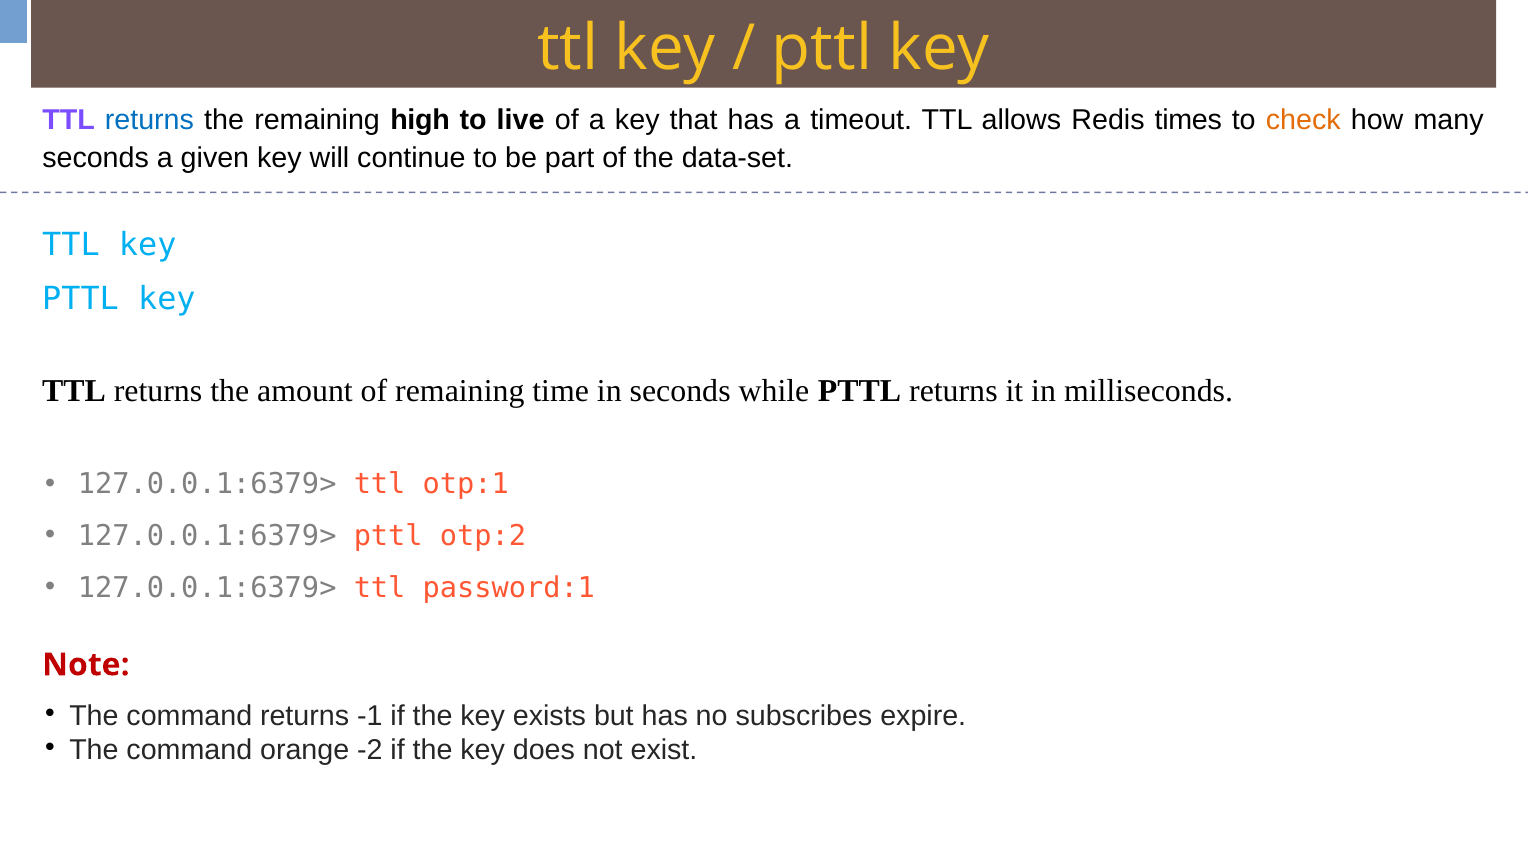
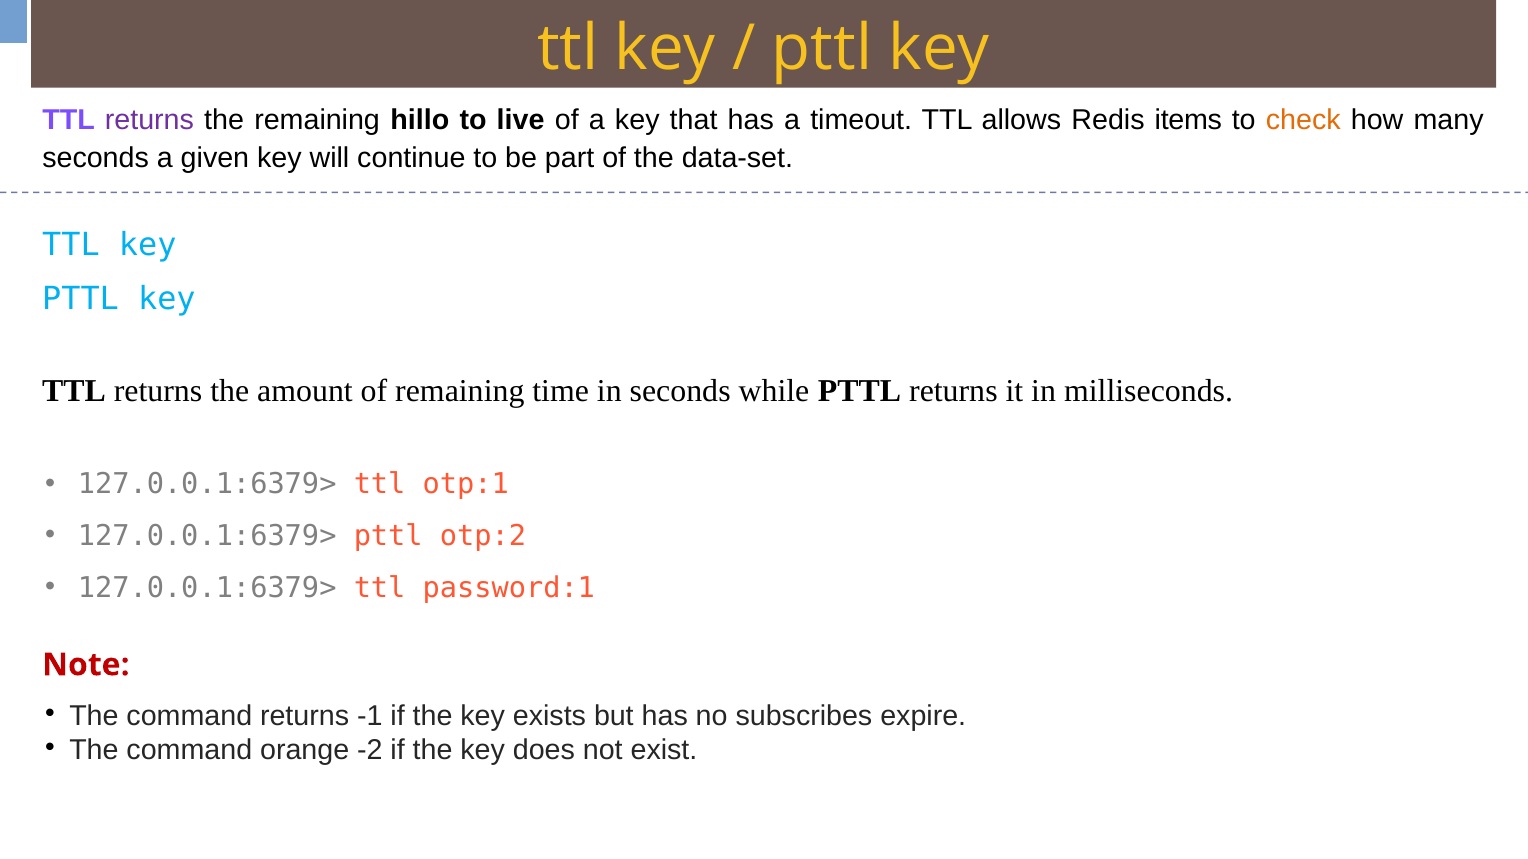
returns at (149, 120) colour: blue -> purple
high: high -> hillo
times: times -> items
